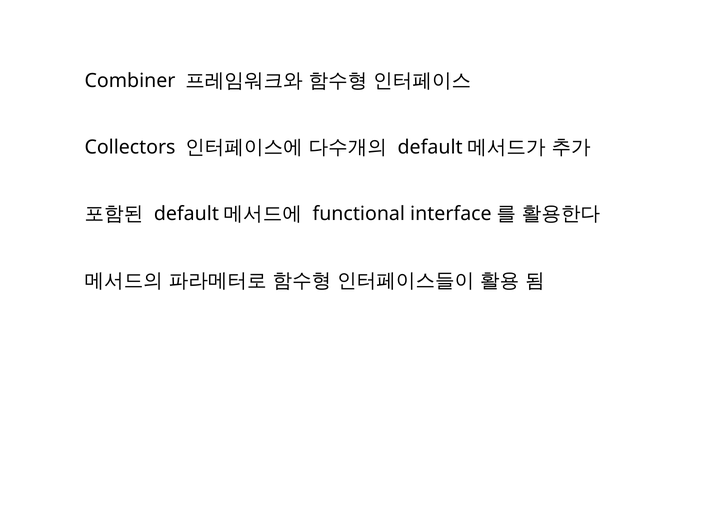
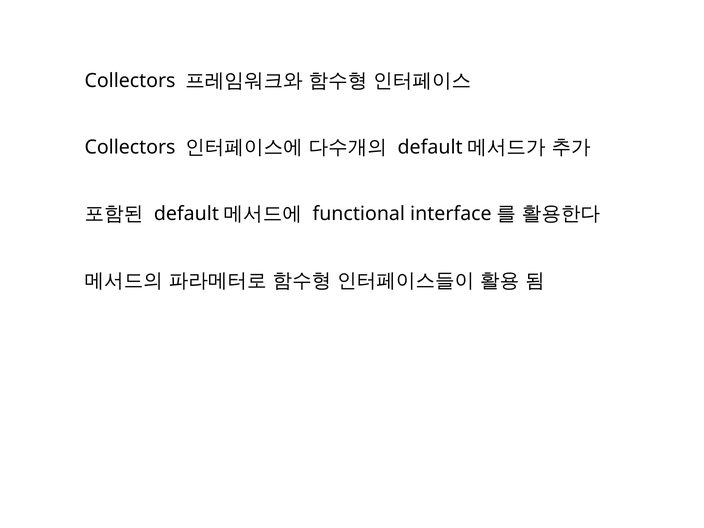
Combiner at (130, 81): Combiner -> Collectors
